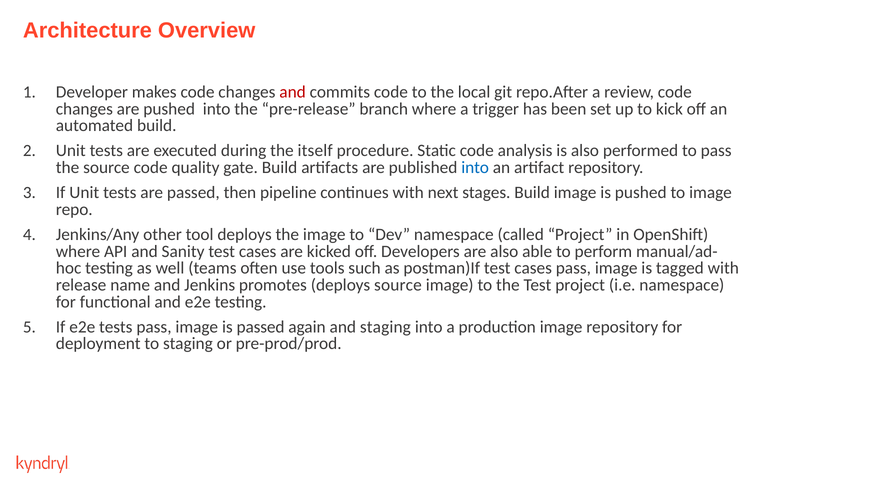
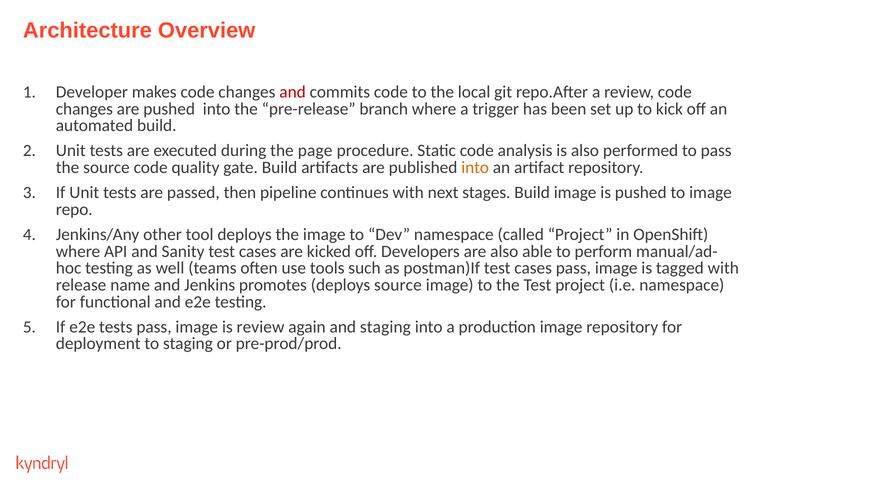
itself: itself -> page
into at (475, 167) colour: blue -> orange
is passed: passed -> review
